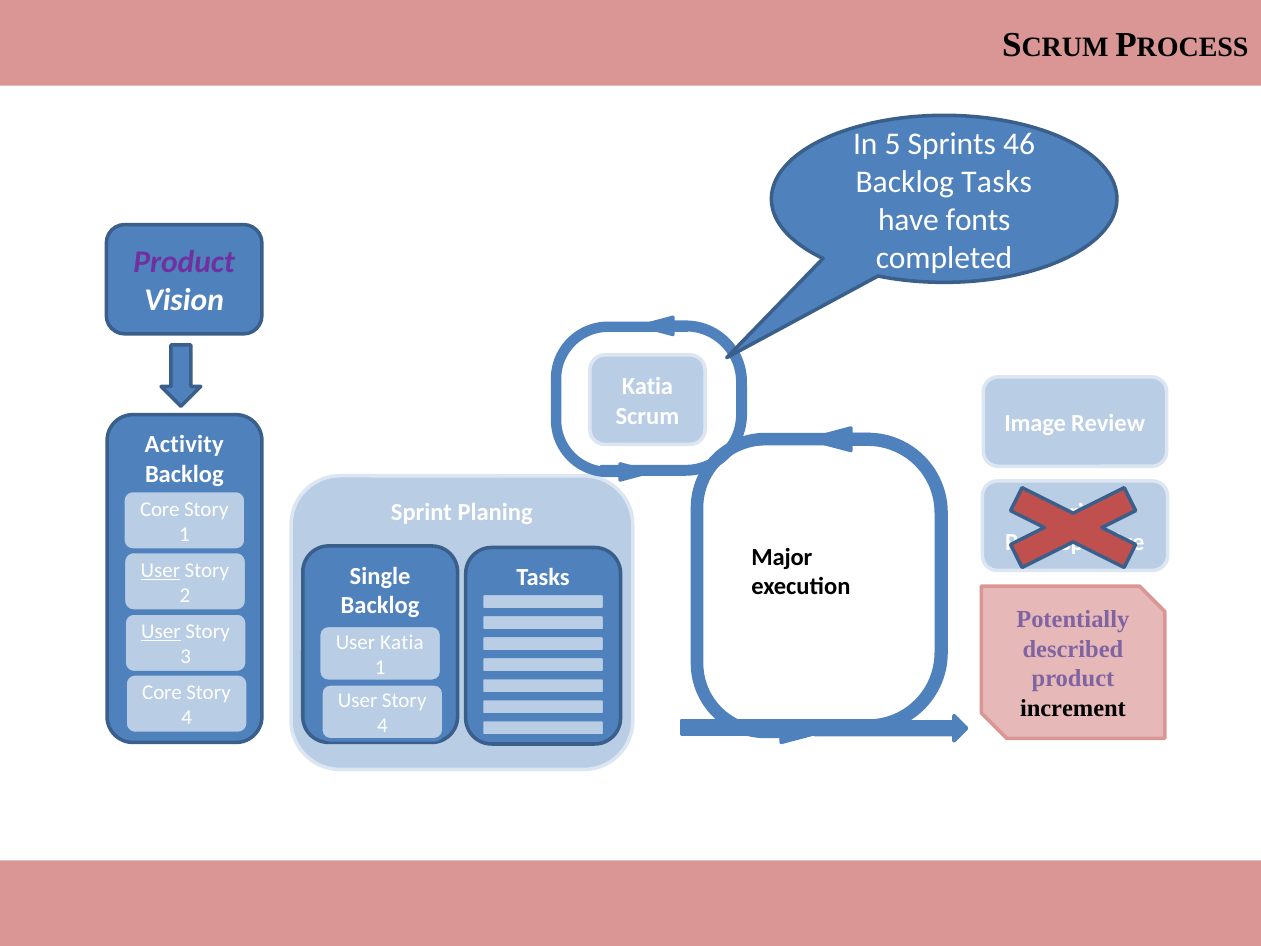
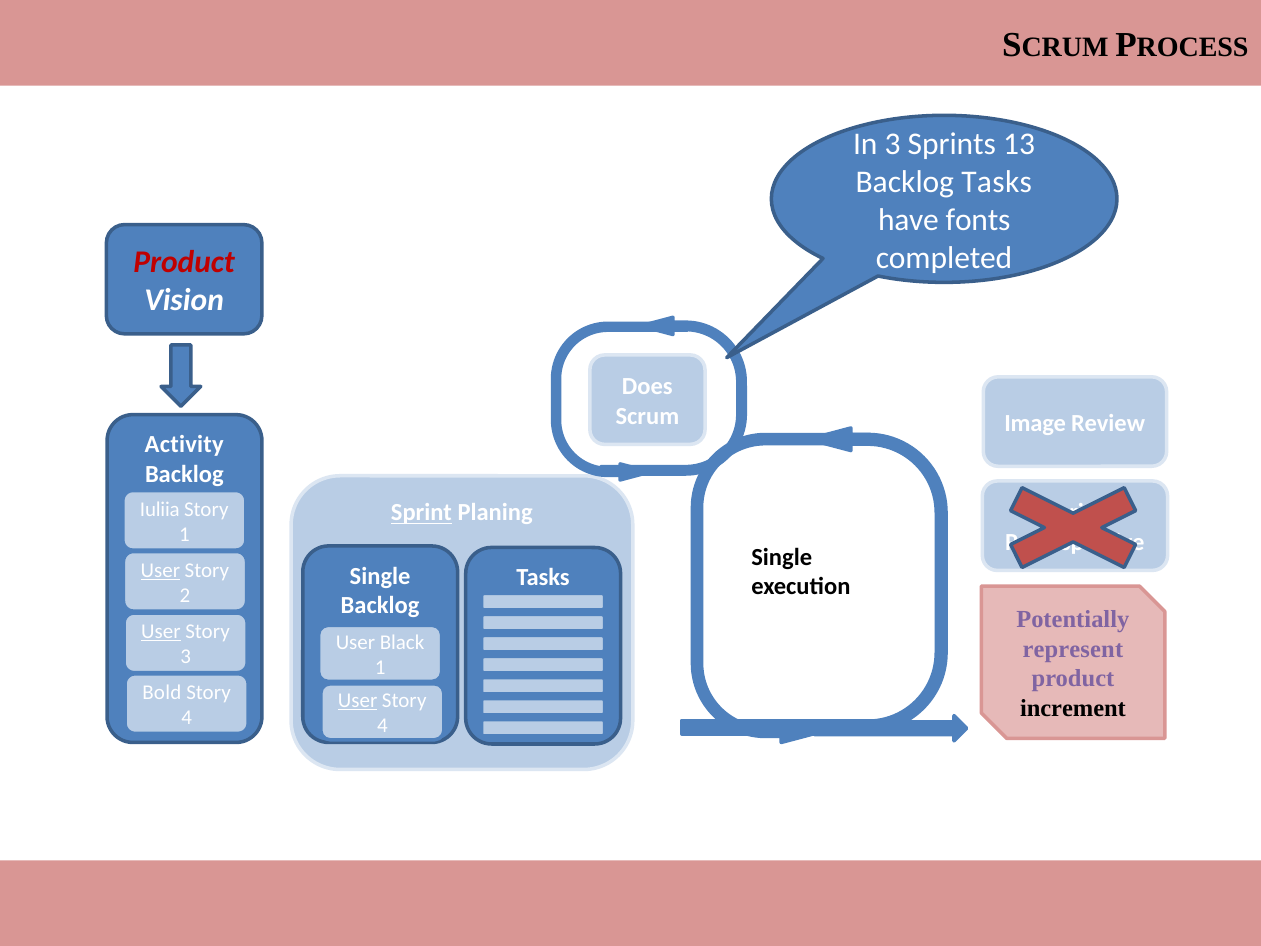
In 5: 5 -> 3
46: 46 -> 13
Product at (184, 262) colour: purple -> red
Katia at (647, 386): Katia -> Does
Core at (160, 509): Core -> Iuliia
Sprint at (421, 513) underline: none -> present
Major at (782, 557): Major -> Single
User Katia: Katia -> Black
described: described -> represent
Core at (162, 692): Core -> Bold
User at (358, 700) underline: none -> present
